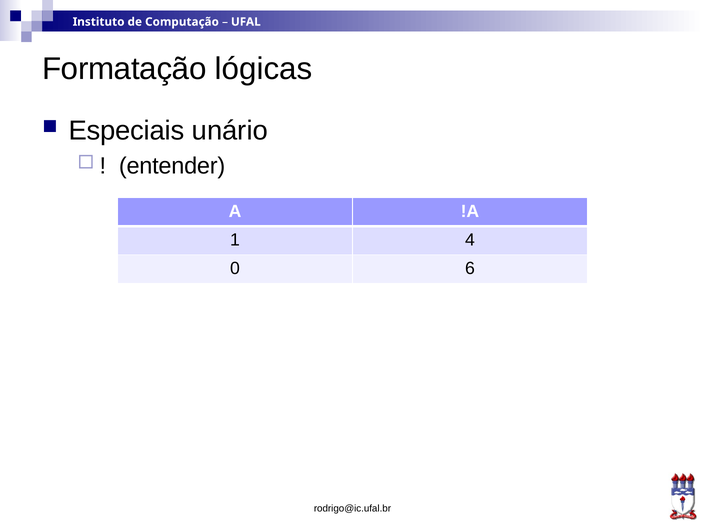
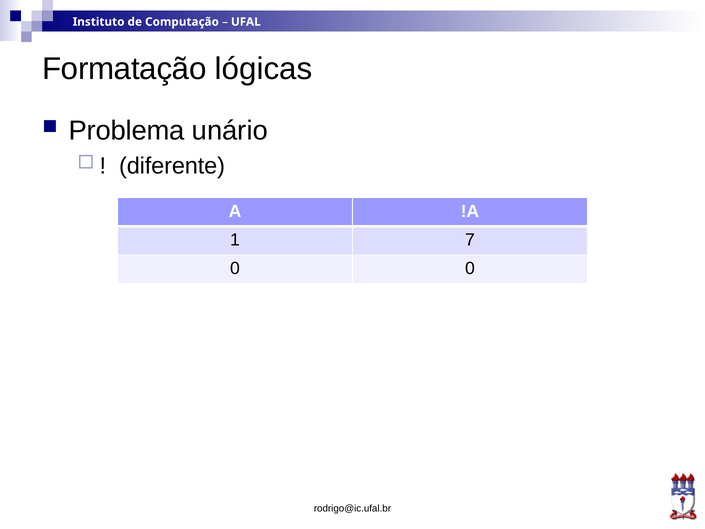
Especiais: Especiais -> Problema
entender: entender -> diferente
4: 4 -> 7
0 6: 6 -> 0
